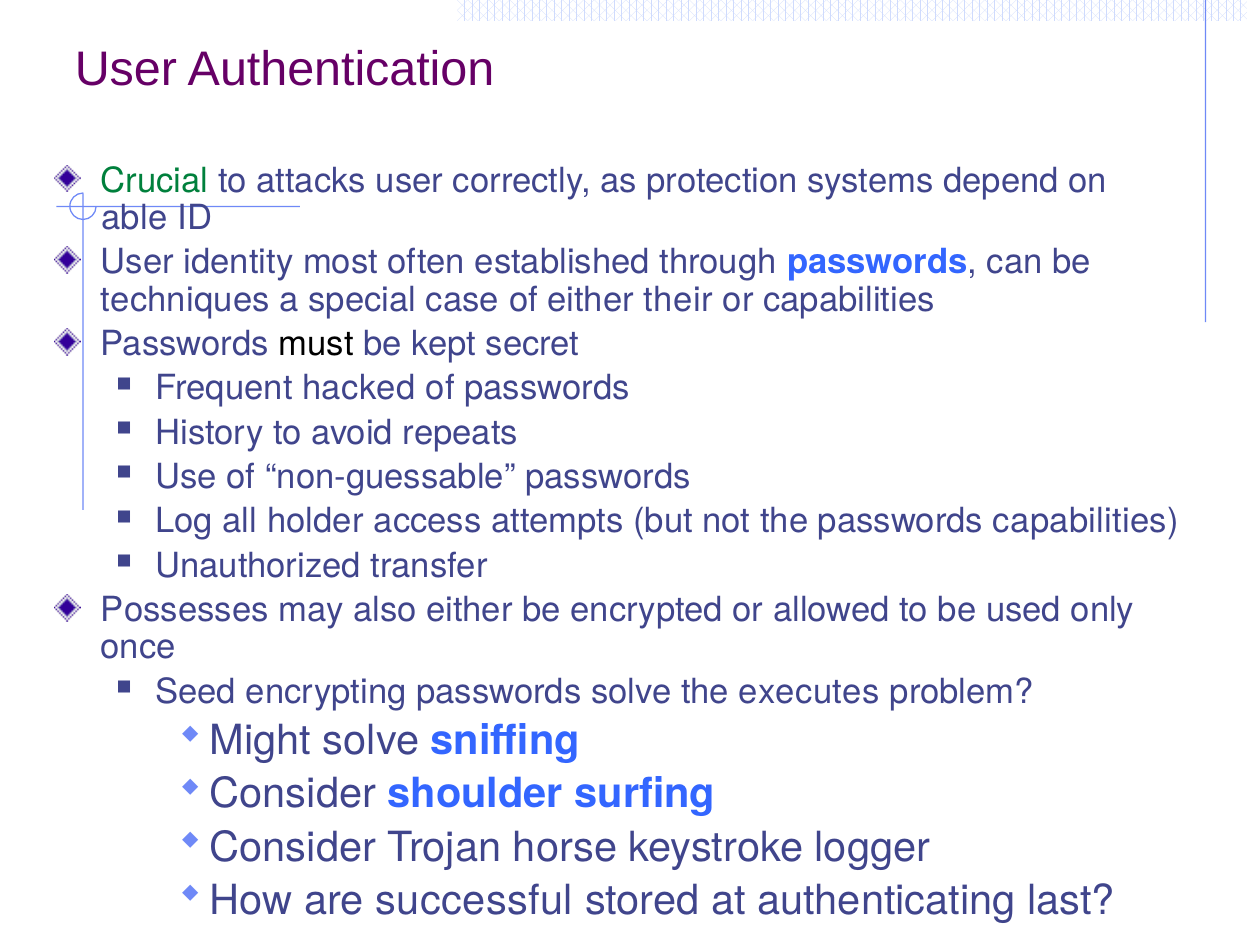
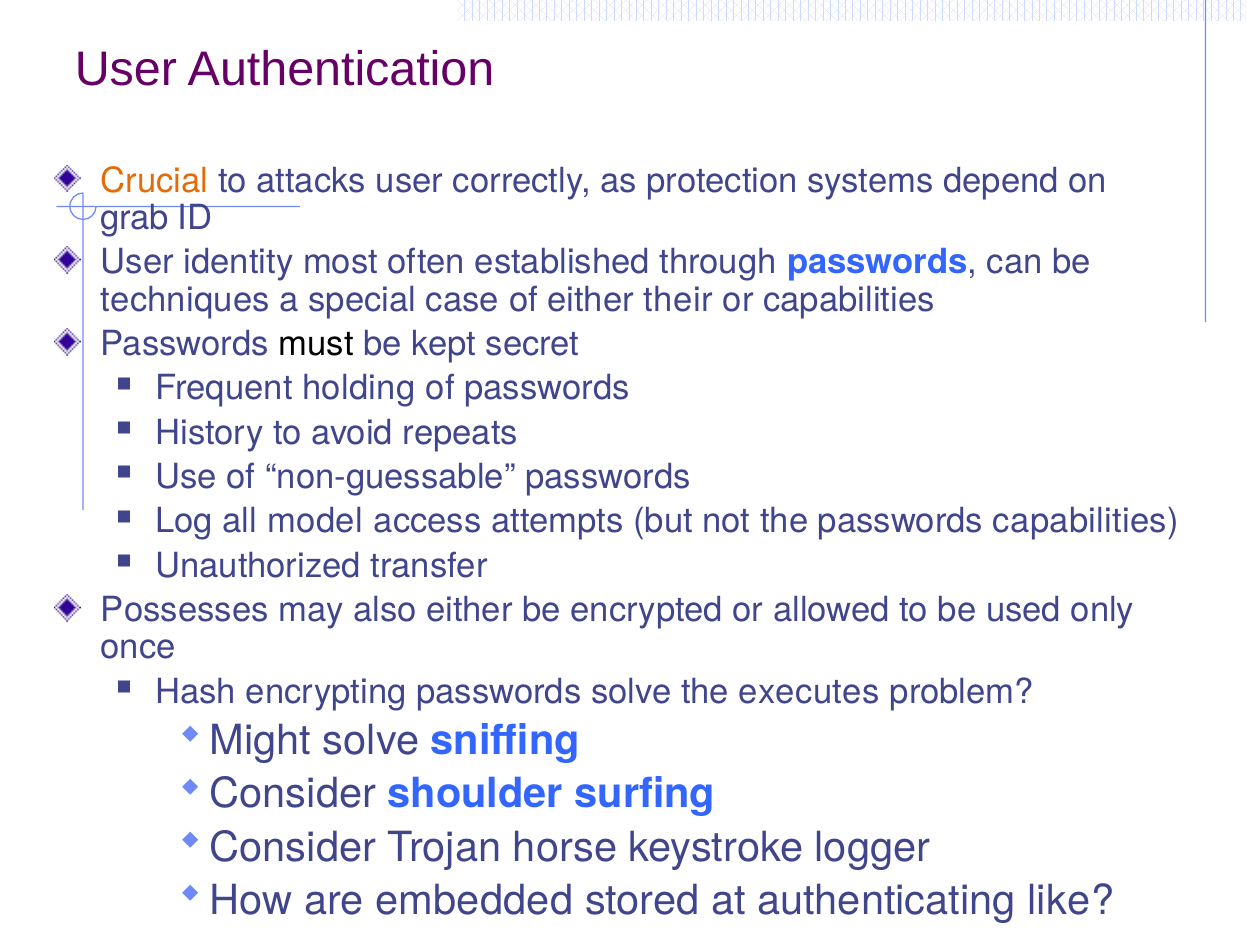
Crucial colour: green -> orange
able: able -> grab
hacked: hacked -> holding
holder: holder -> model
Seed: Seed -> Hash
successful: successful -> embedded
last: last -> like
